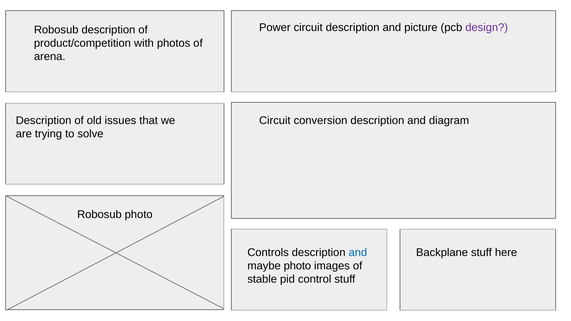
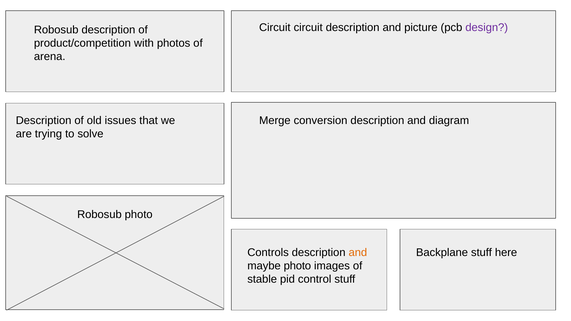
Power at (275, 27): Power -> Circuit
Circuit at (275, 121): Circuit -> Merge
and at (358, 253) colour: blue -> orange
